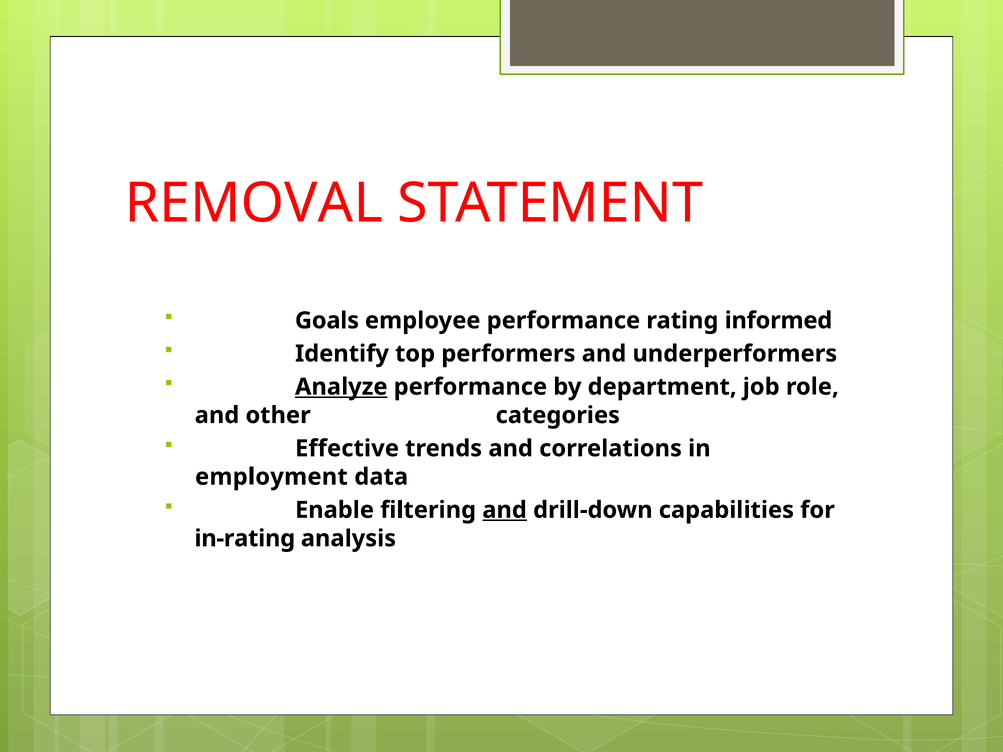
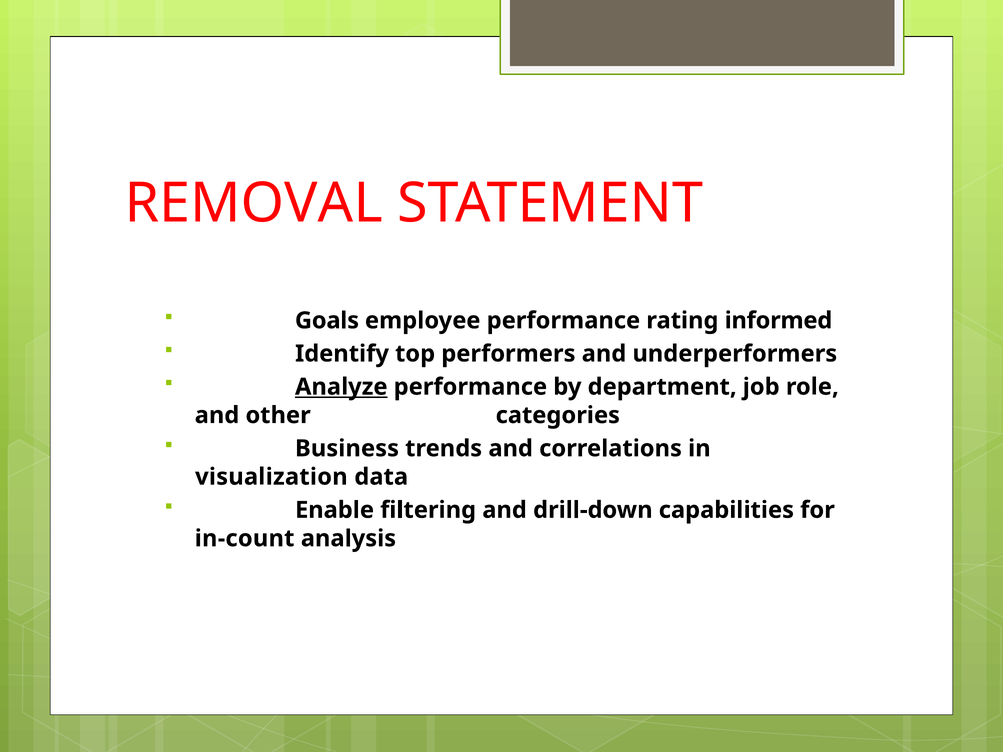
Effective: Effective -> Business
employment: employment -> visualization
and at (505, 510) underline: present -> none
in-rating: in-rating -> in-count
